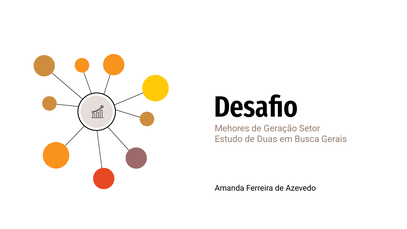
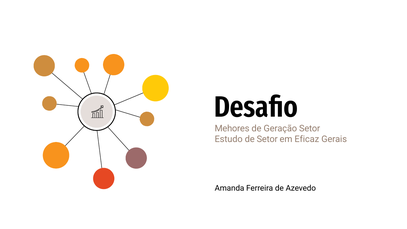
de Duas: Duas -> Setor
Busca: Busca -> Eficaz
